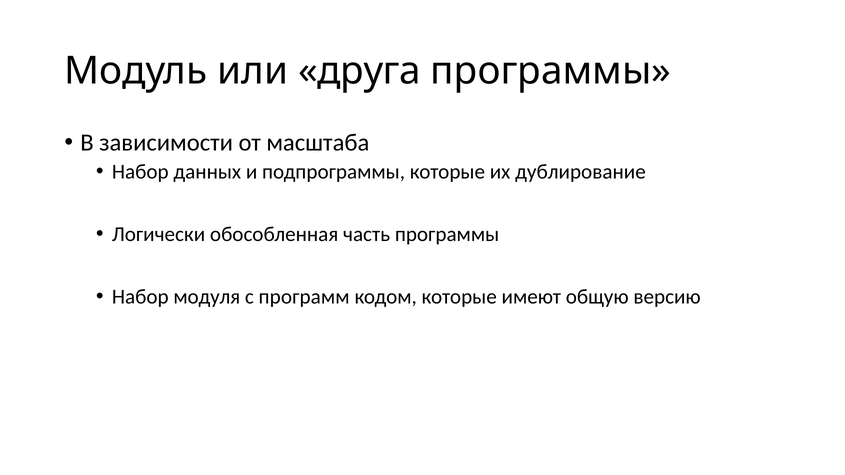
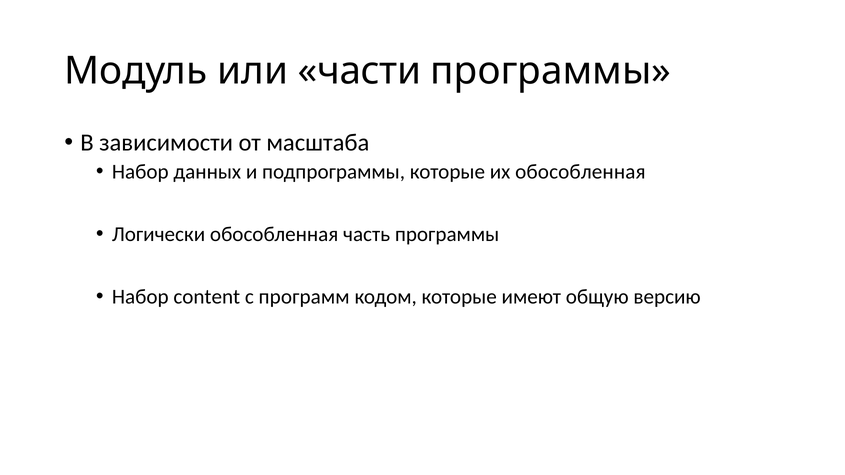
друга: друга -> части
их дублирование: дублирование -> обособленная
модуля: модуля -> content
